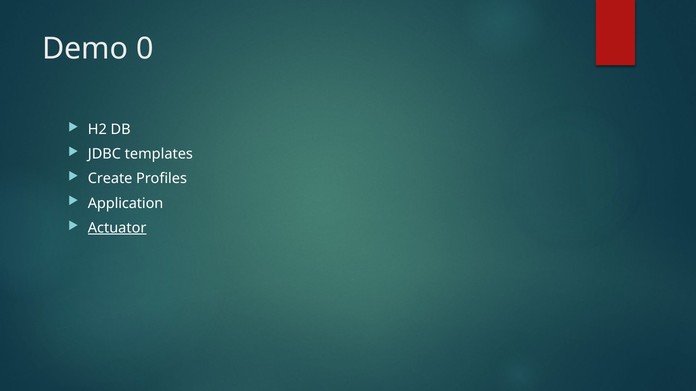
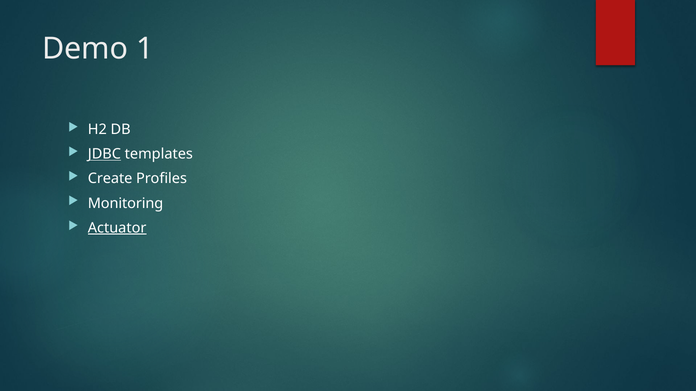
0: 0 -> 1
JDBC underline: none -> present
Application: Application -> Monitoring
